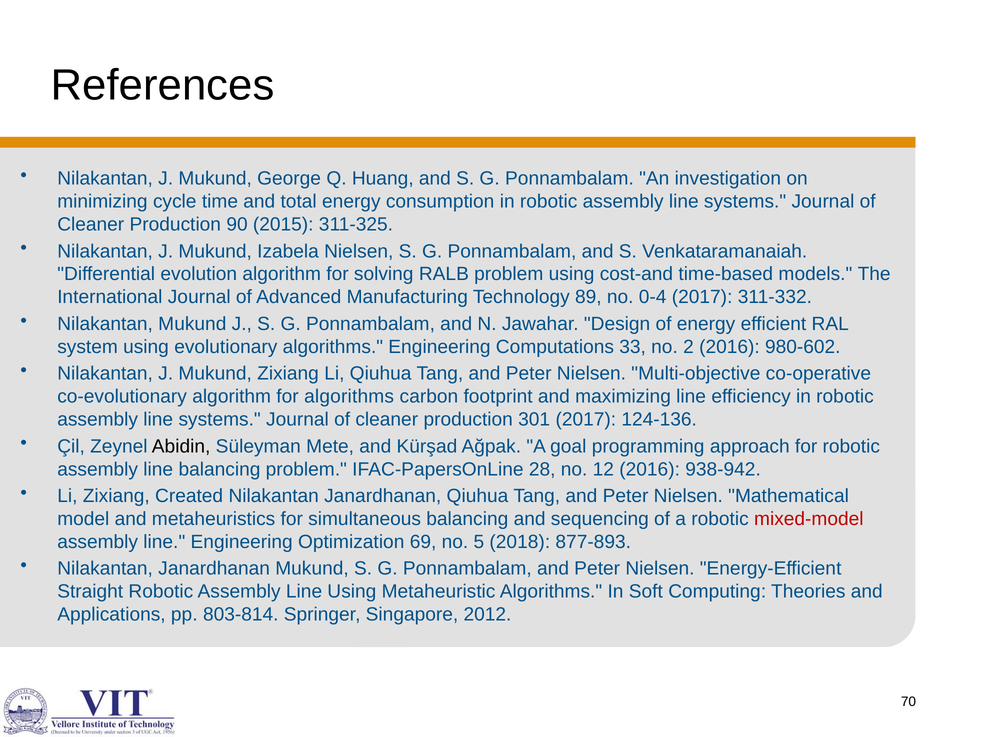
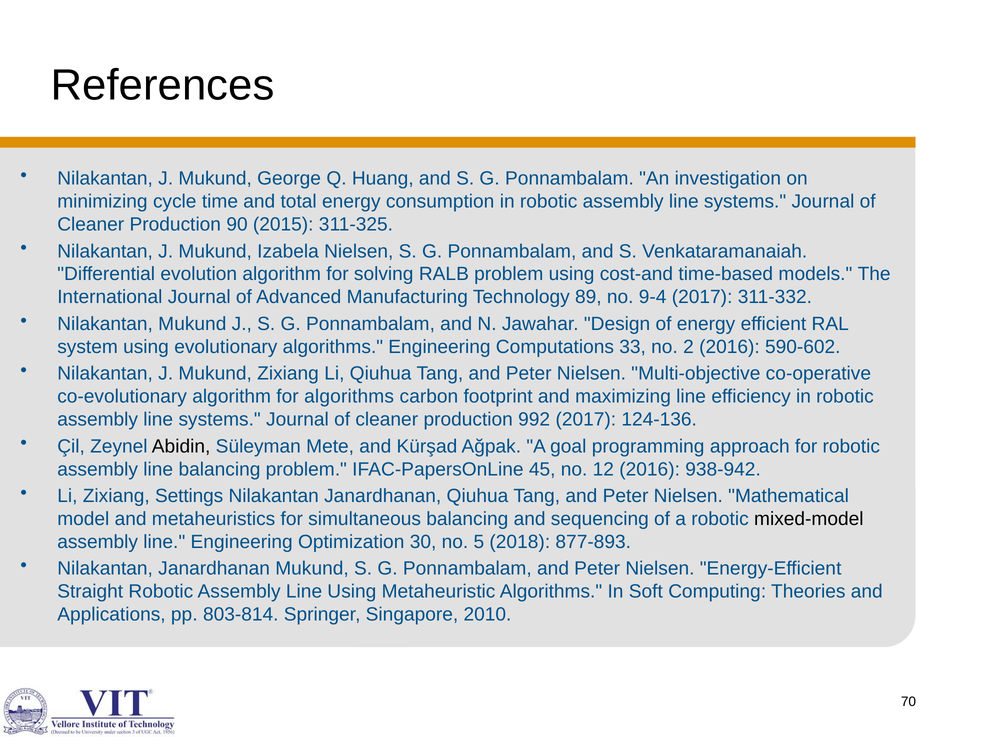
0-4: 0-4 -> 9-4
980-602: 980-602 -> 590-602
301: 301 -> 992
28: 28 -> 45
Created: Created -> Settings
mixed-model colour: red -> black
69: 69 -> 30
2012: 2012 -> 2010
